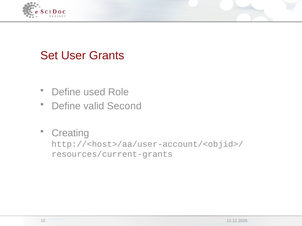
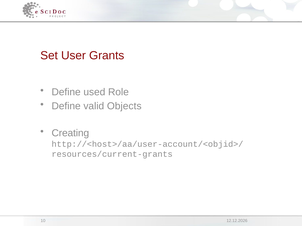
Second: Second -> Objects
